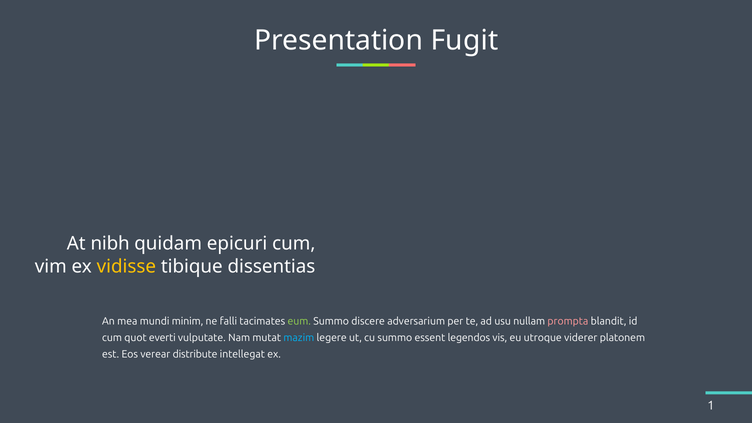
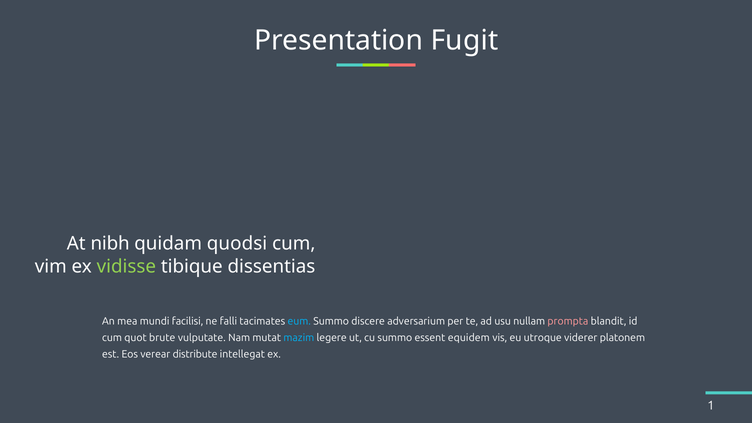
epicuri: epicuri -> quodsi
vidisse colour: yellow -> light green
minim: minim -> facilisi
eum colour: light green -> light blue
everti: everti -> brute
legendos: legendos -> equidem
